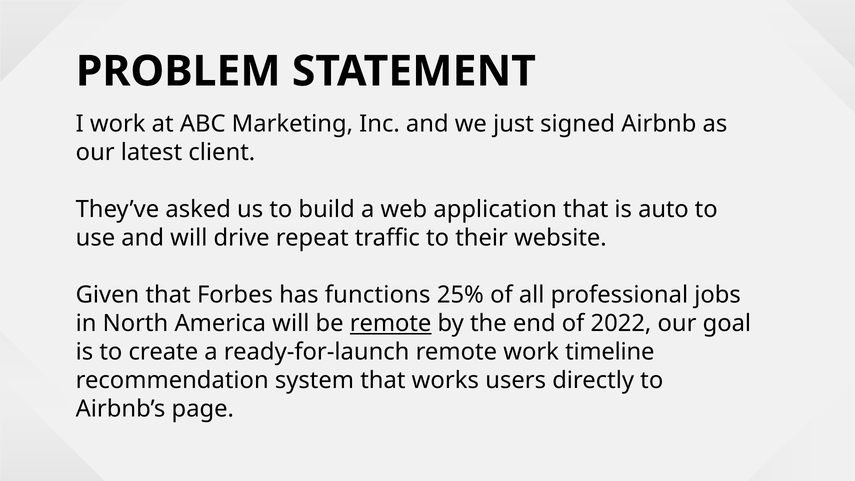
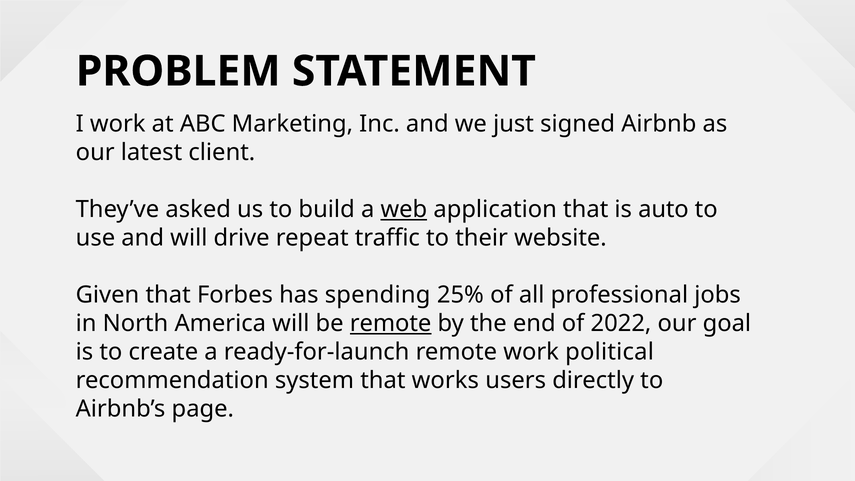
web underline: none -> present
functions: functions -> spending
timeline: timeline -> political
